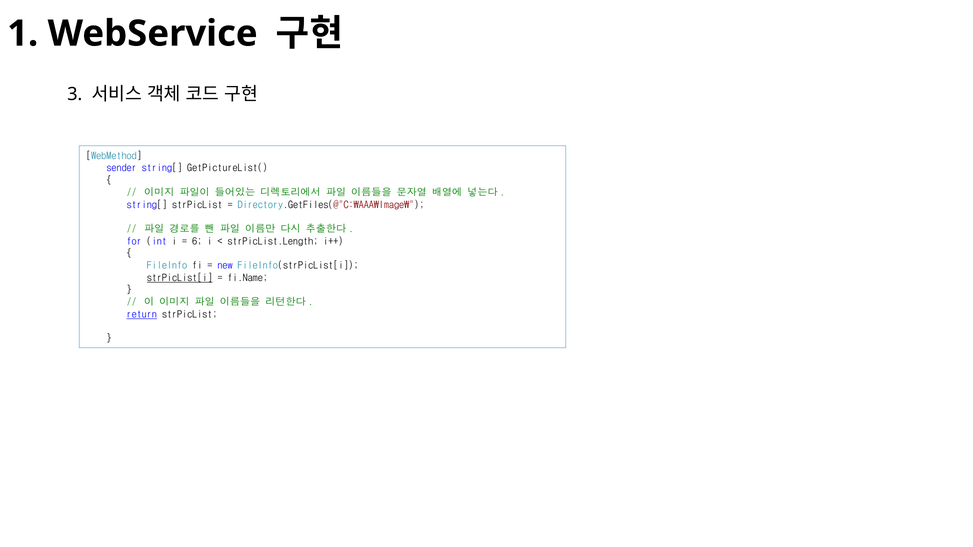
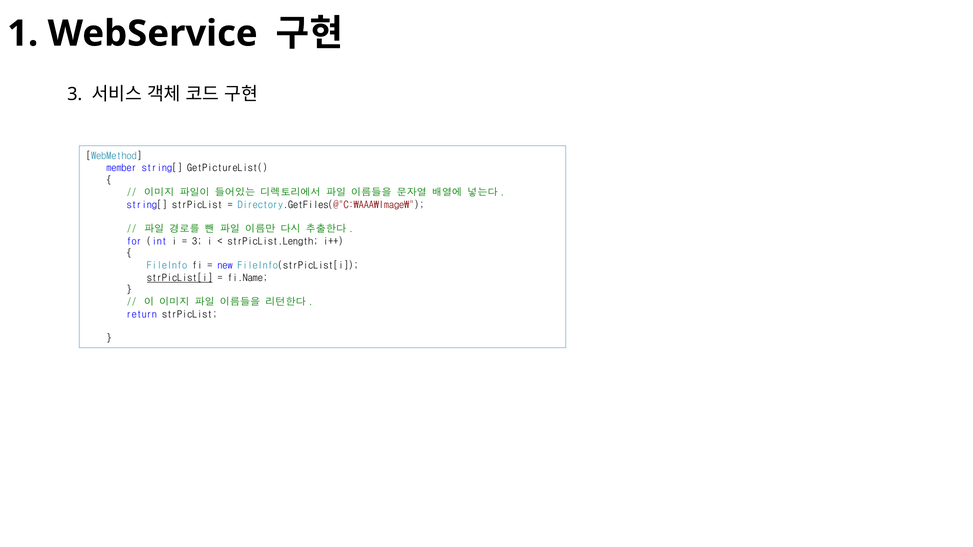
sender: sender -> member
6 at (197, 241): 6 -> 3
return underline: present -> none
